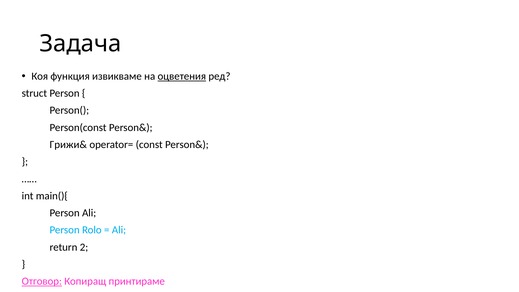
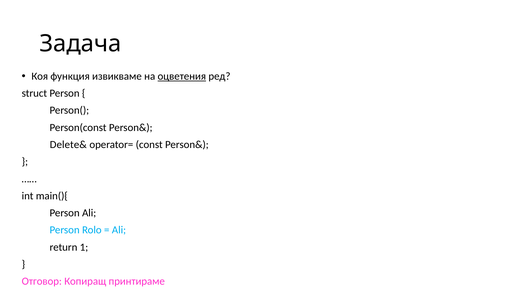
Грижи&: Грижи& -> Delete&
2: 2 -> 1
Отговор underline: present -> none
